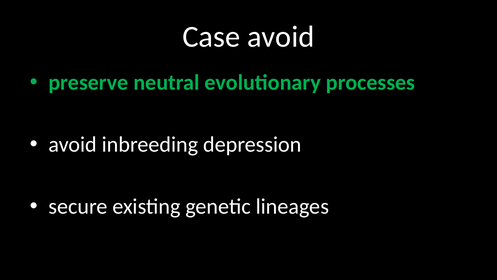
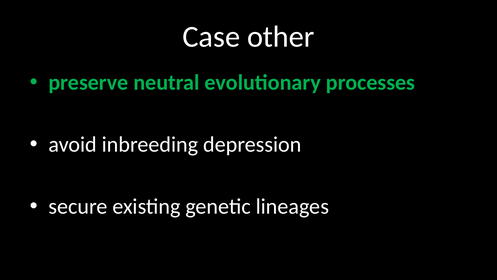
Case avoid: avoid -> other
